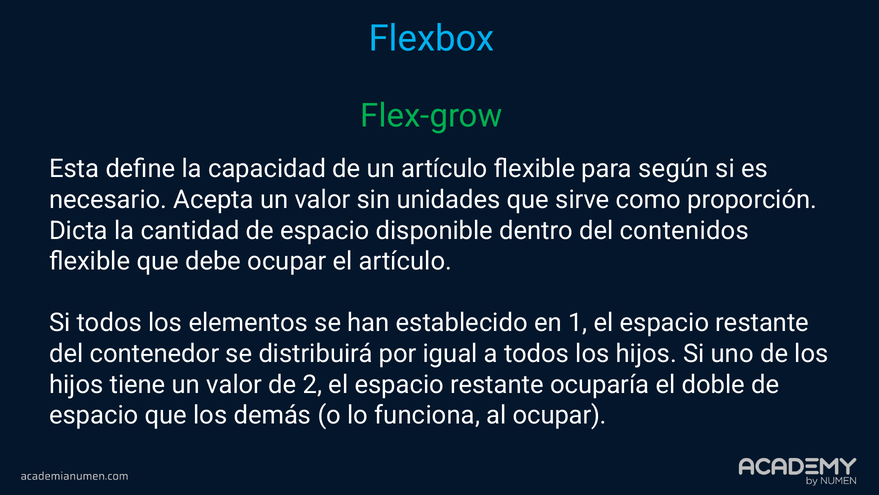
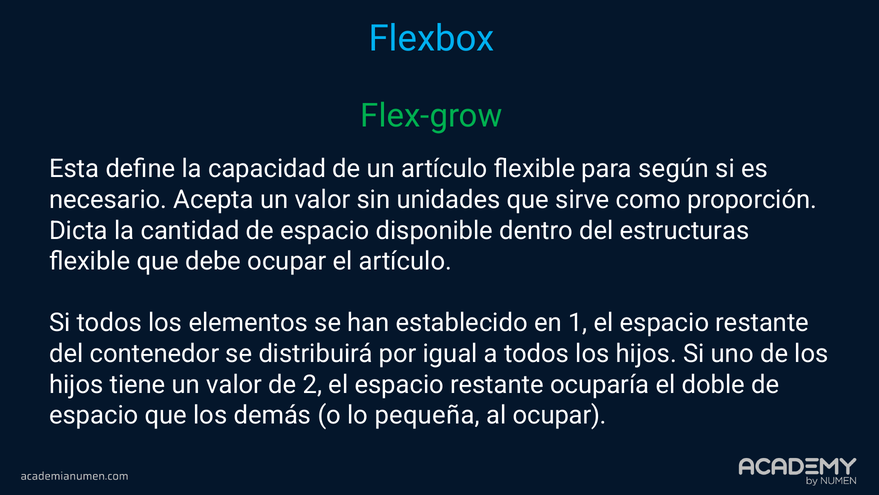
contenidos: contenidos -> estructuras
funciona: funciona -> pequeña
